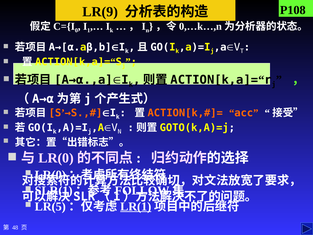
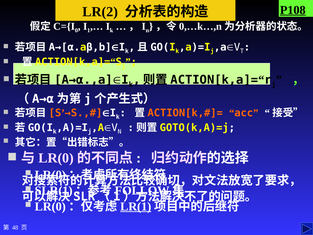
P108 underline: none -> present
LR(9: LR(9 -> LR(2
LR(5 at (50, 206): LR(5 -> LR(0
